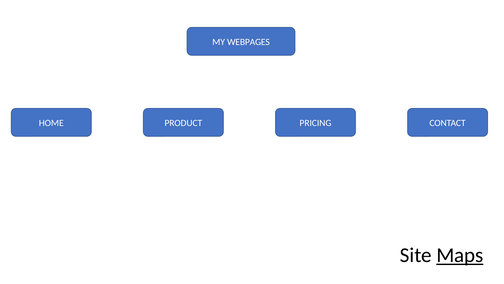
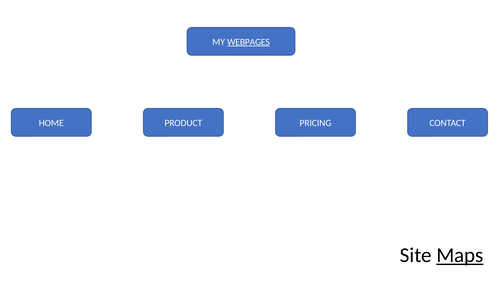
WEBPAGES underline: none -> present
